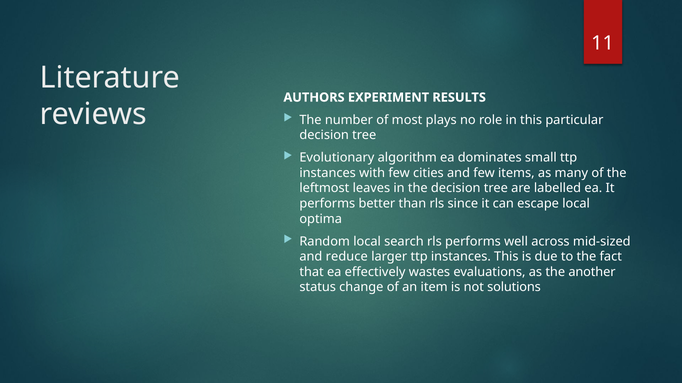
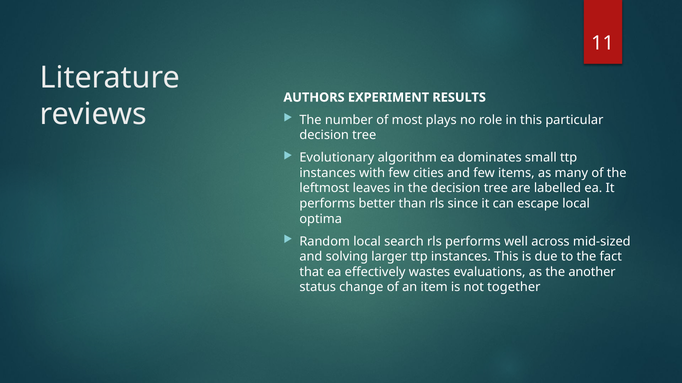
reduce: reduce -> solving
solutions: solutions -> together
